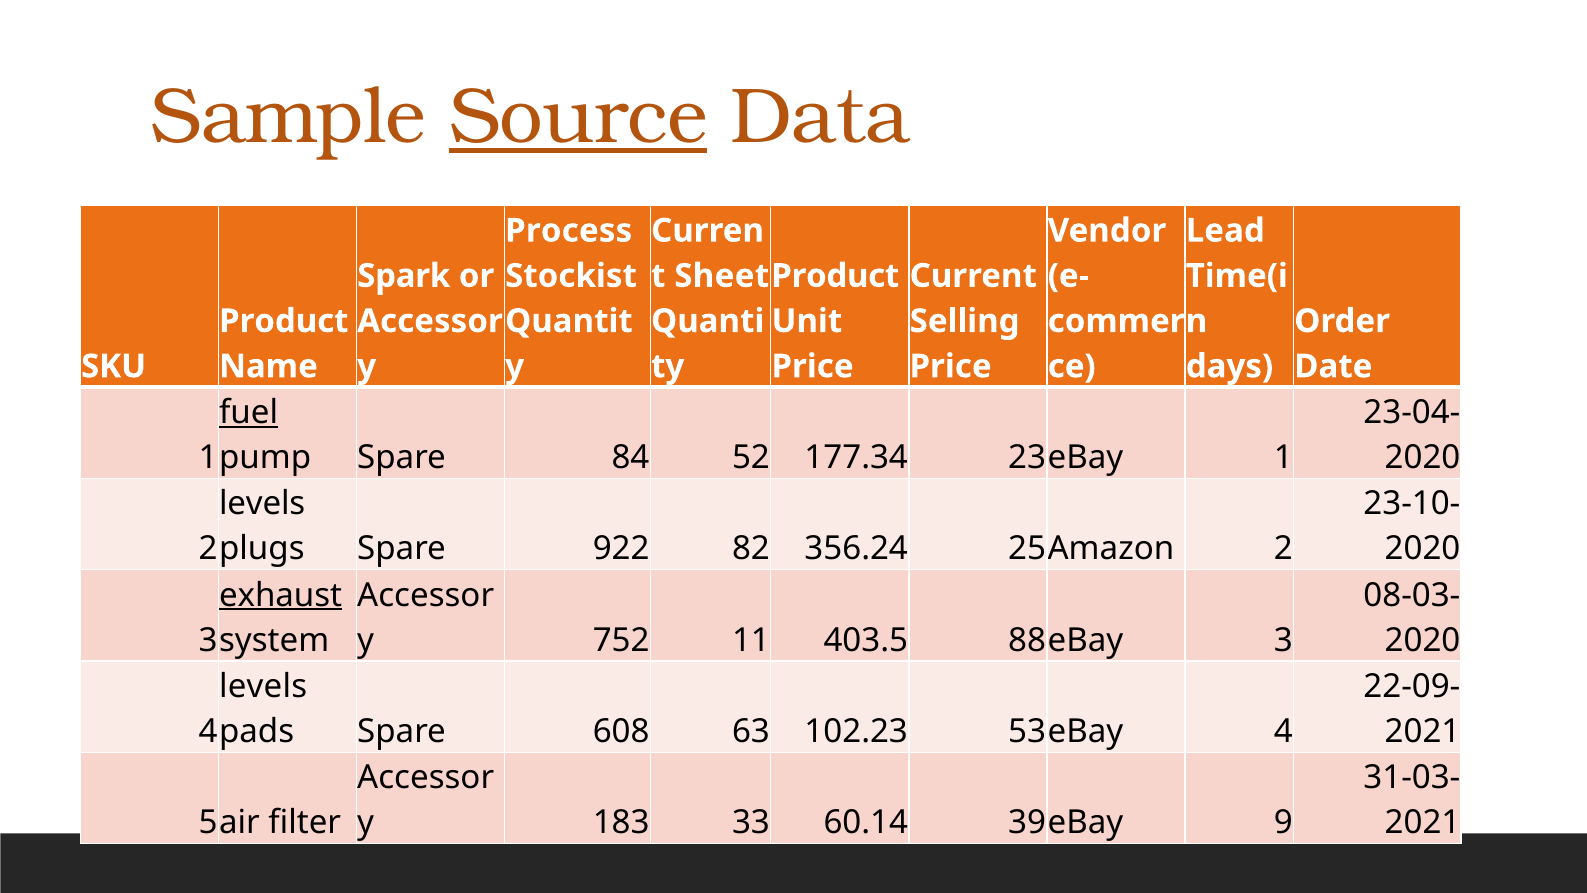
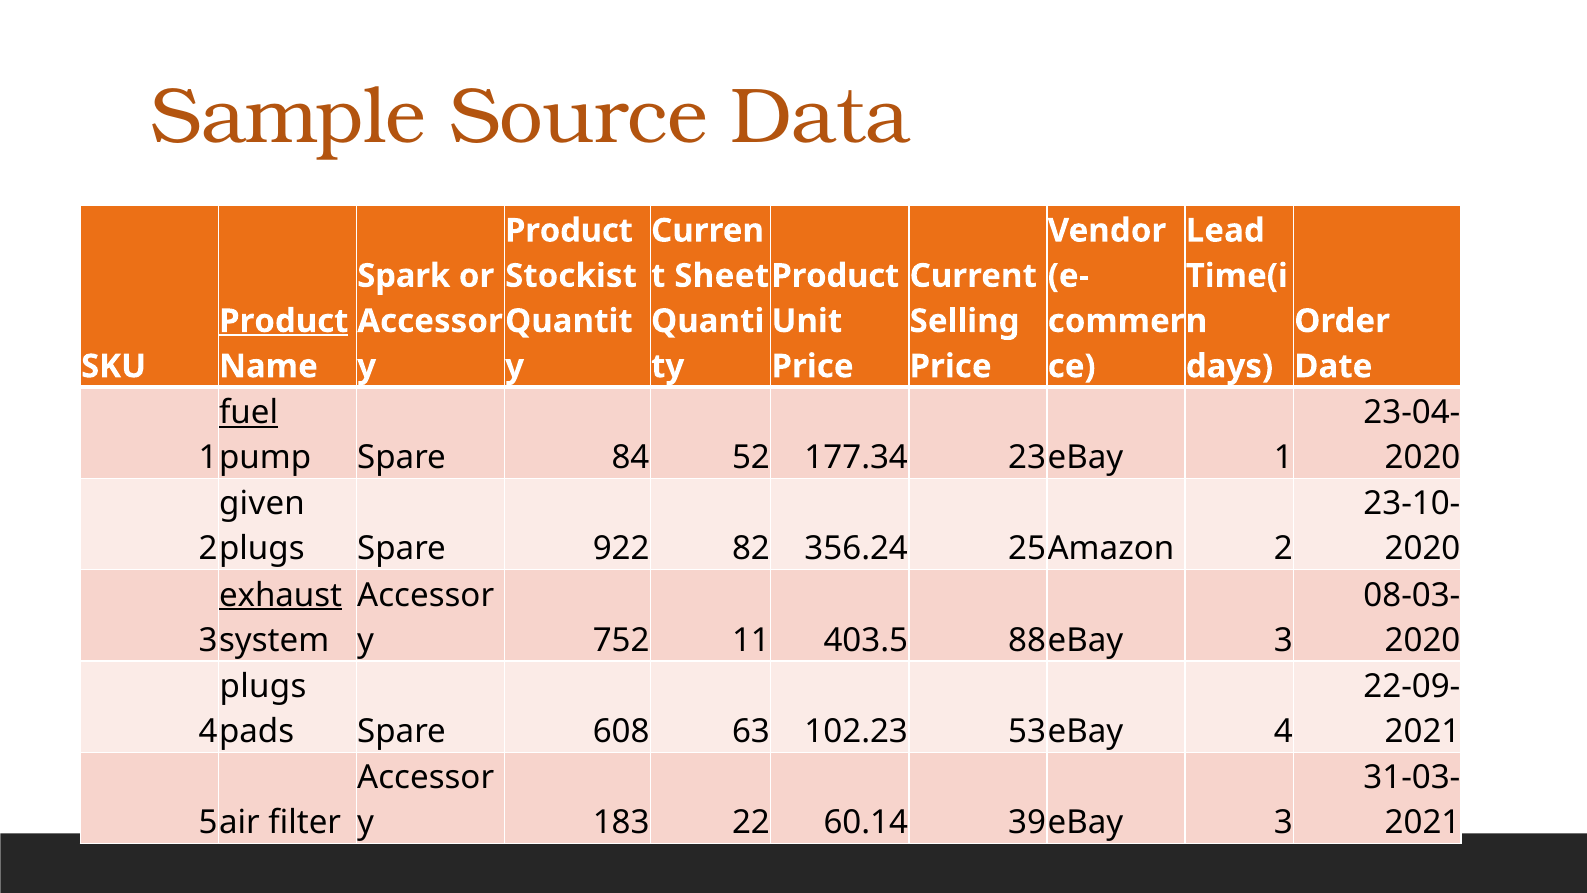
Source underline: present -> none
Process at (569, 231): Process -> Product
Product at (284, 321) underline: none -> present
levels at (262, 504): levels -> given
levels at (263, 686): levels -> plugs
33: 33 -> 22
9 at (1283, 823): 9 -> 3
